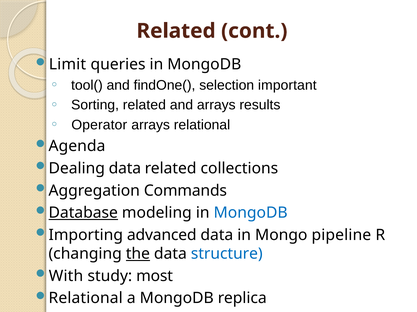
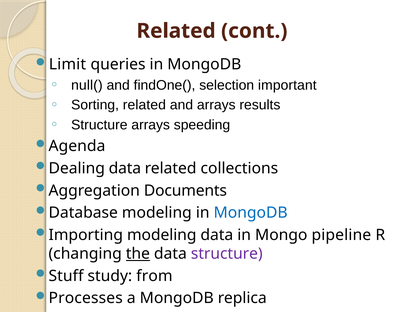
tool(: tool( -> null(
Operator at (99, 125): Operator -> Structure
arrays relational: relational -> speeding
Commands: Commands -> Documents
Database underline: present -> none
Importing advanced: advanced -> modeling
structure at (227, 254) colour: blue -> purple
With: With -> Stuff
most: most -> from
Relational at (86, 299): Relational -> Processes
